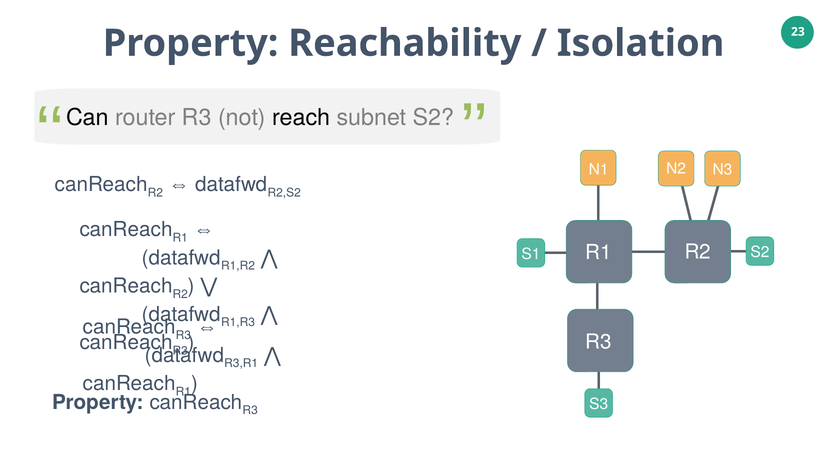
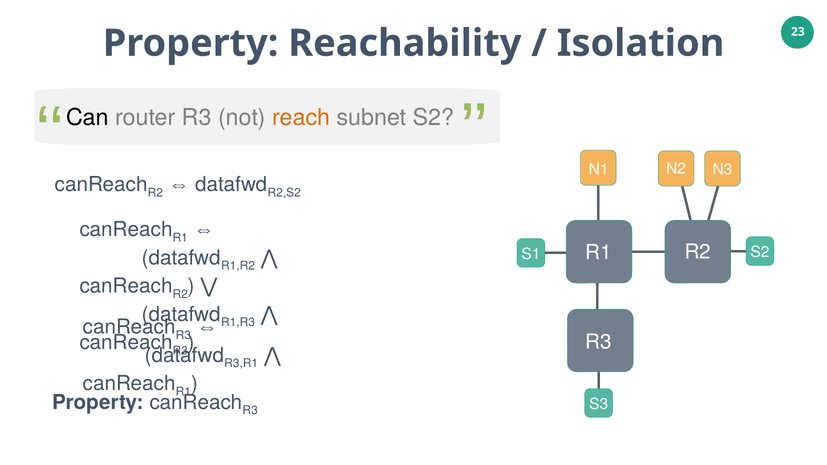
reach colour: black -> orange
